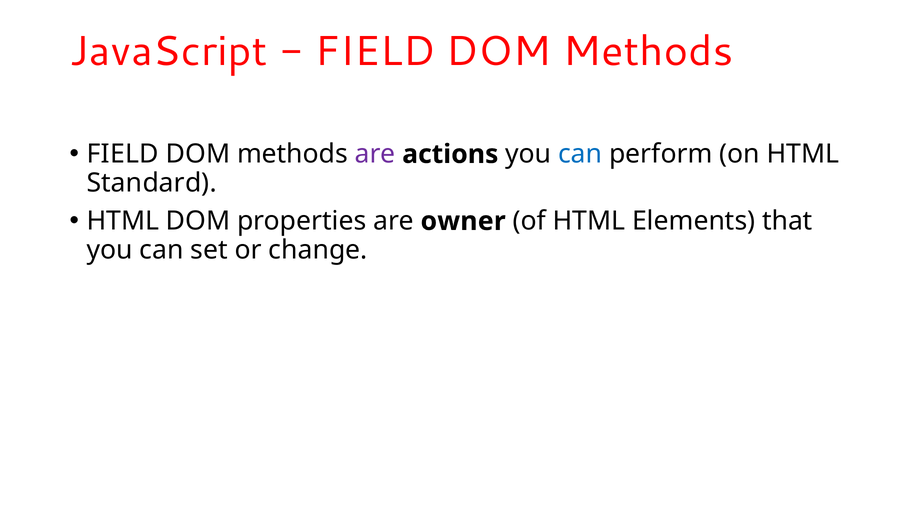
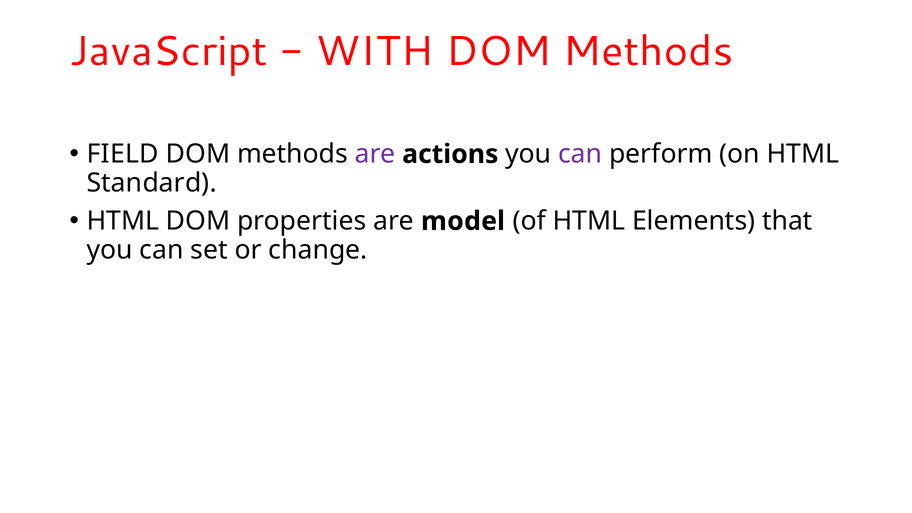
FIELD at (375, 52): FIELD -> WITH
can at (580, 154) colour: blue -> purple
owner: owner -> model
